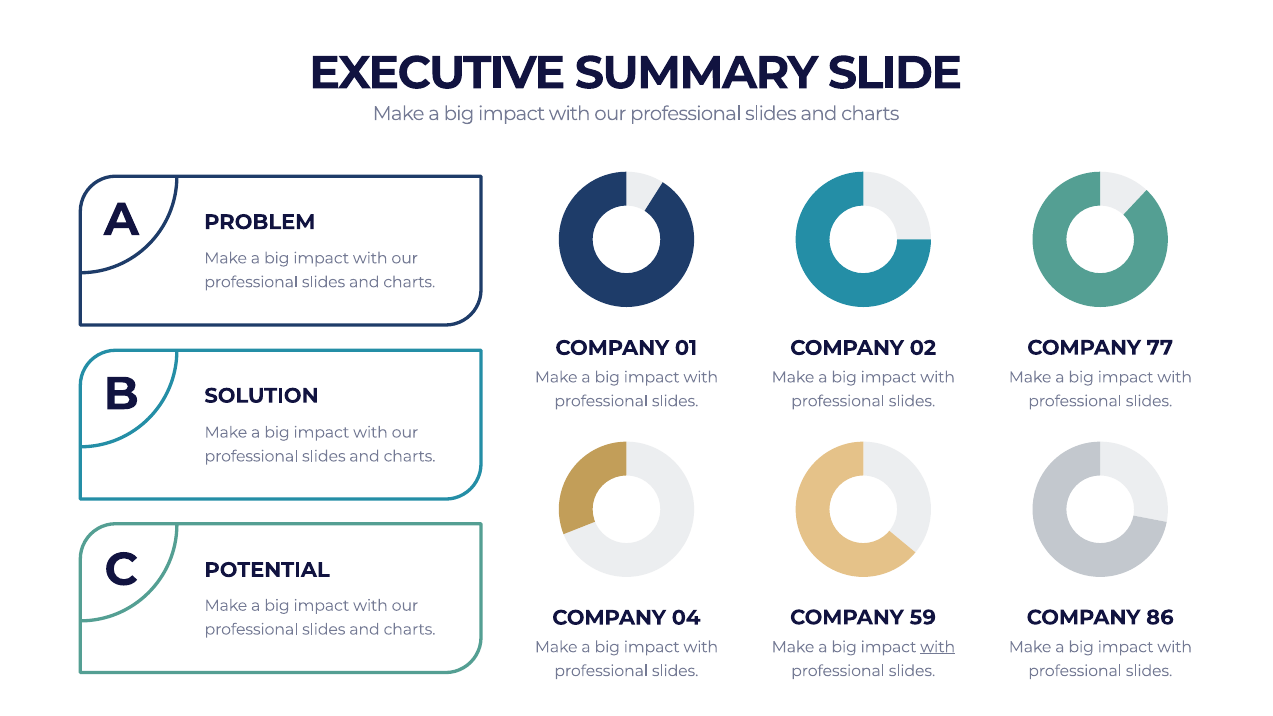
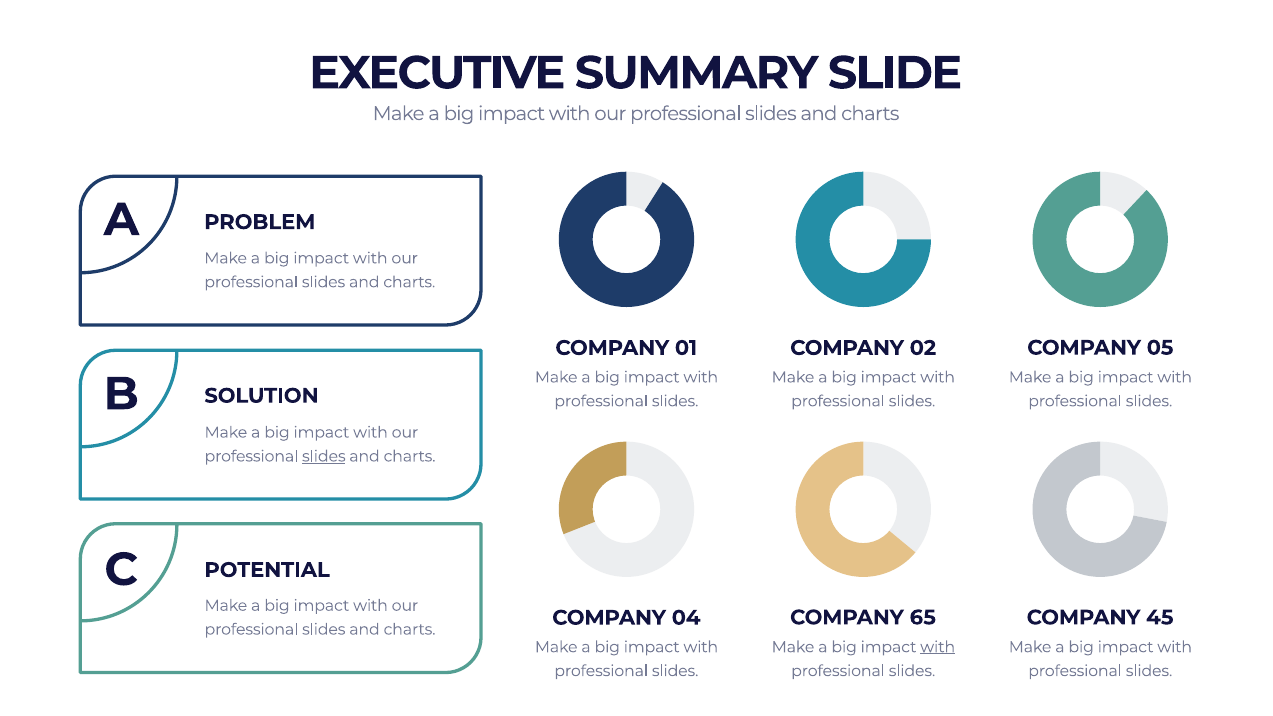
77: 77 -> 05
slides at (324, 456) underline: none -> present
59: 59 -> 65
86: 86 -> 45
